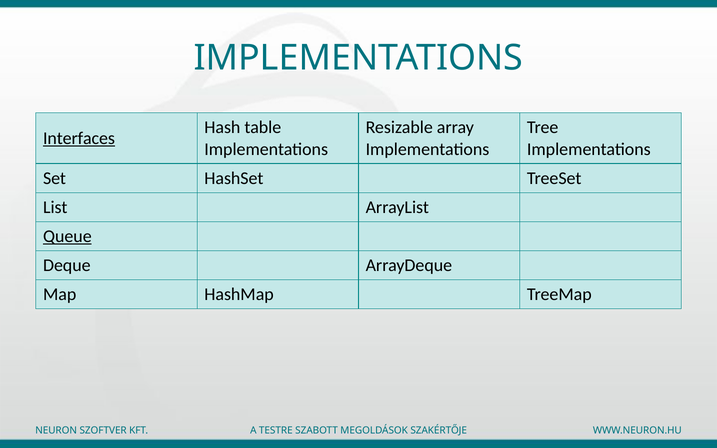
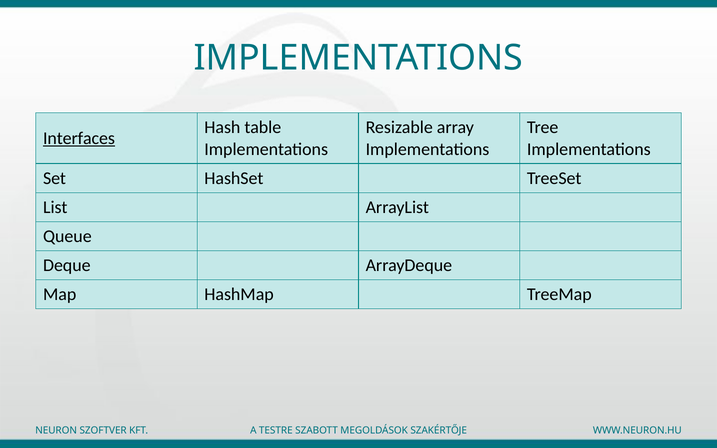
Queue underline: present -> none
